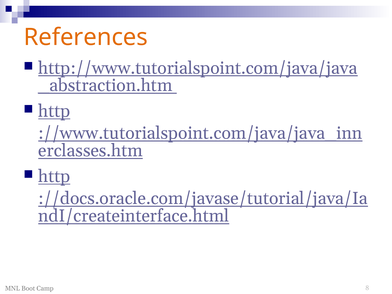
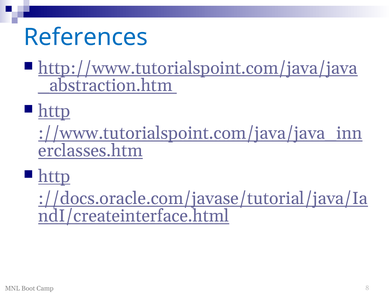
References colour: orange -> blue
